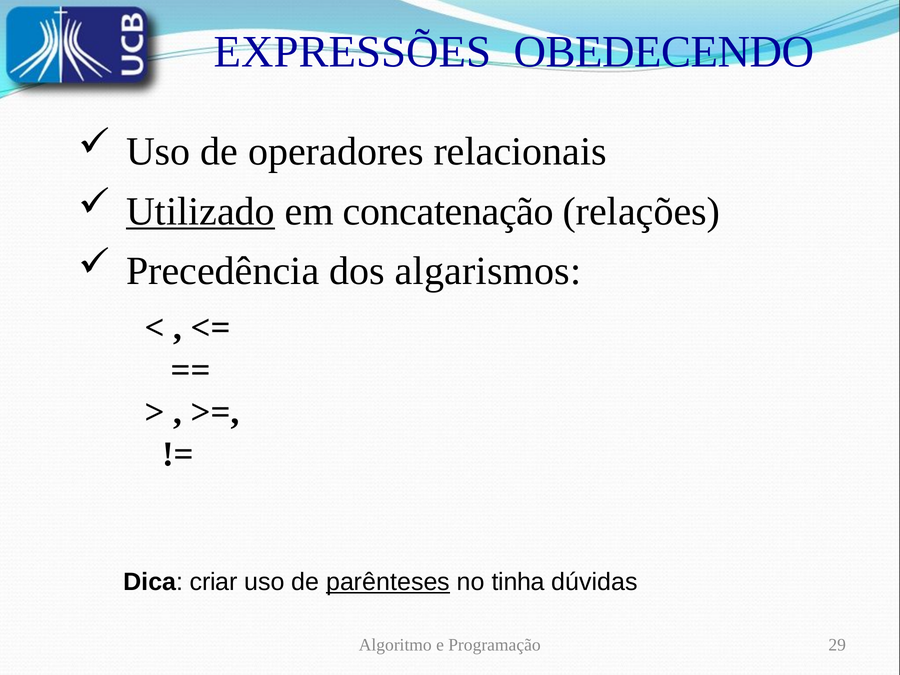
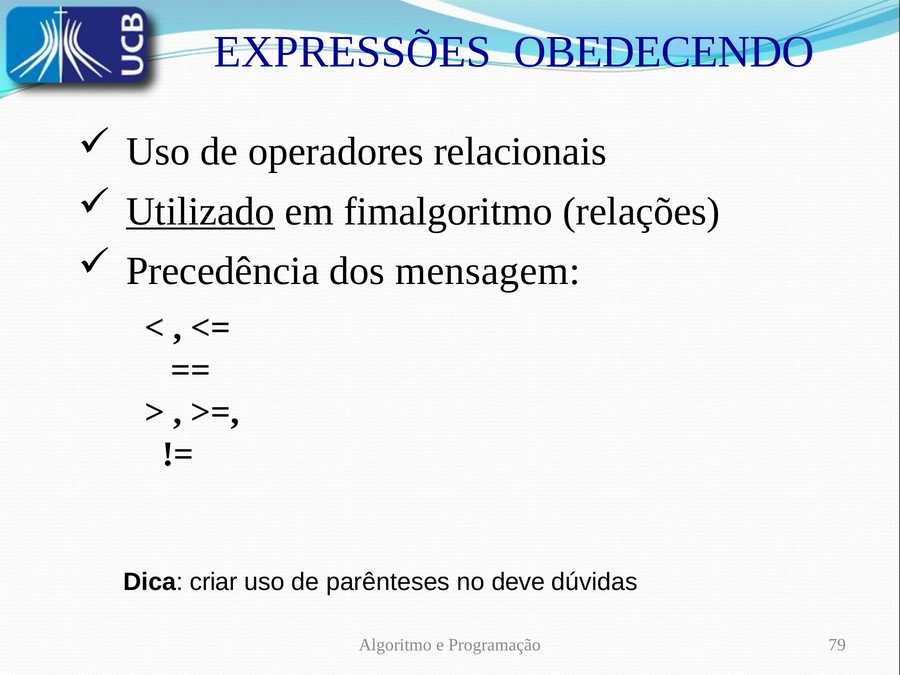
concatenação: concatenação -> fimalgoritmo
algarismos: algarismos -> mensagem
parênteses underline: present -> none
tinha: tinha -> deve
29: 29 -> 79
